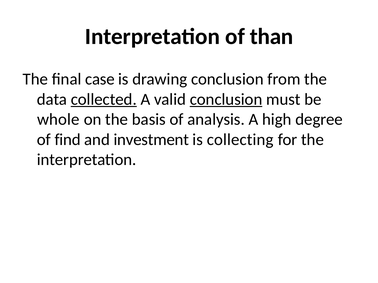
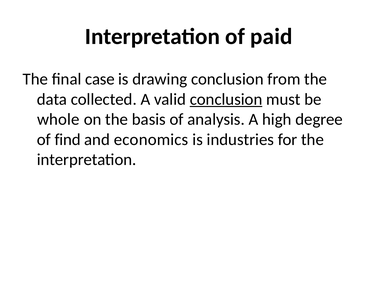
than: than -> paid
collected underline: present -> none
investment: investment -> economics
collecting: collecting -> industries
